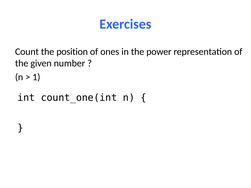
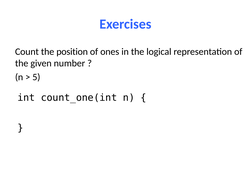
power: power -> logical
1: 1 -> 5
